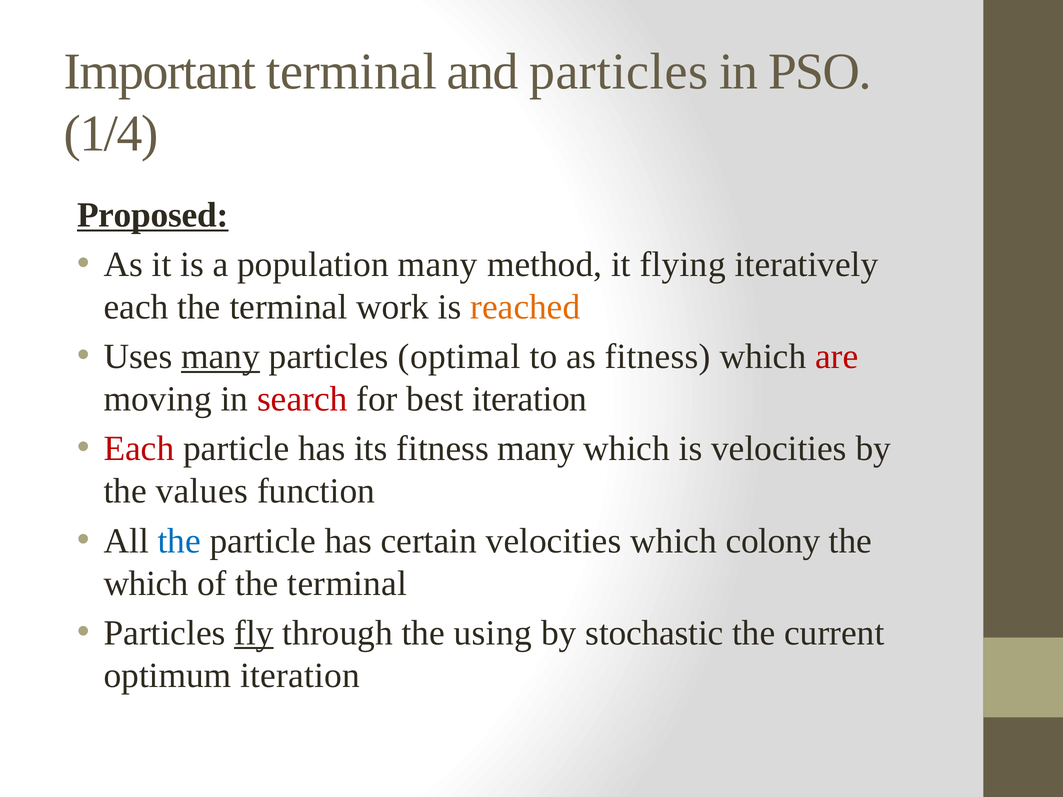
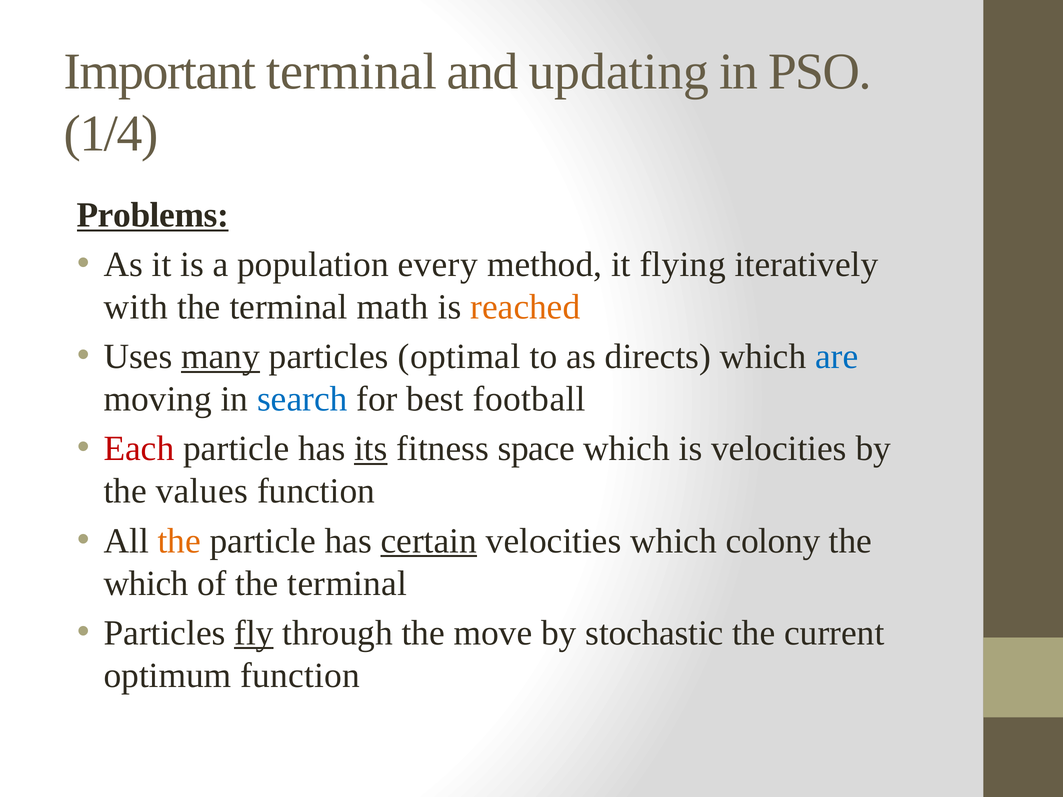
and particles: particles -> updating
Proposed: Proposed -> Problems
population many: many -> every
each at (136, 307): each -> with
work: work -> math
as fitness: fitness -> directs
are colour: red -> blue
search colour: red -> blue
best iteration: iteration -> football
its underline: none -> present
fitness many: many -> space
the at (179, 541) colour: blue -> orange
certain underline: none -> present
using: using -> move
optimum iteration: iteration -> function
